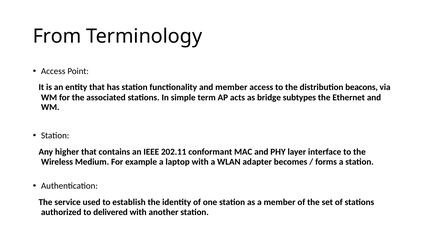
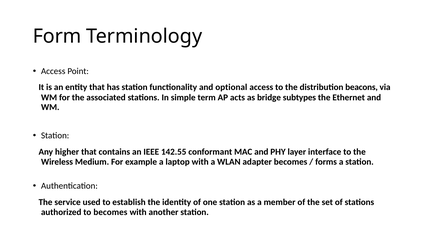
From: From -> Form
and member: member -> optional
202.11: 202.11 -> 142.55
to delivered: delivered -> becomes
